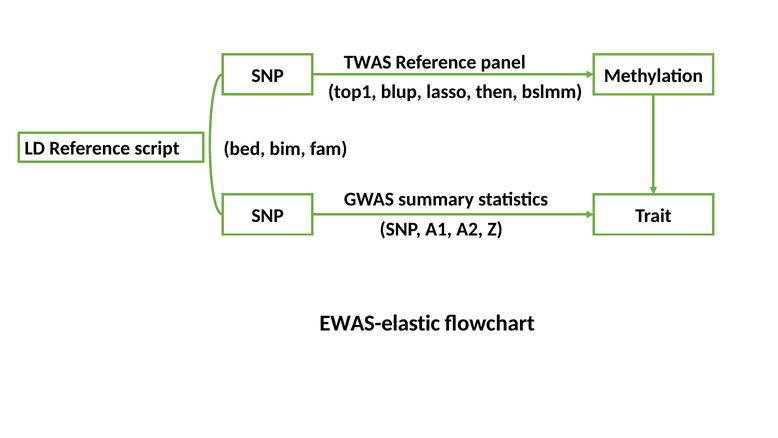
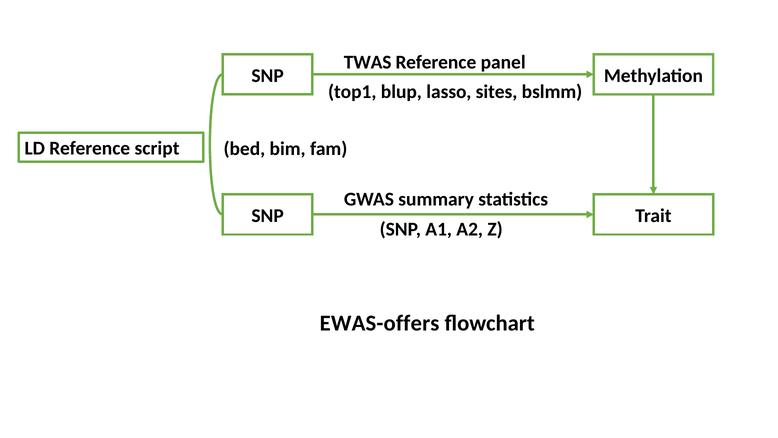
then: then -> sites
EWAS-elastic: EWAS-elastic -> EWAS-offers
